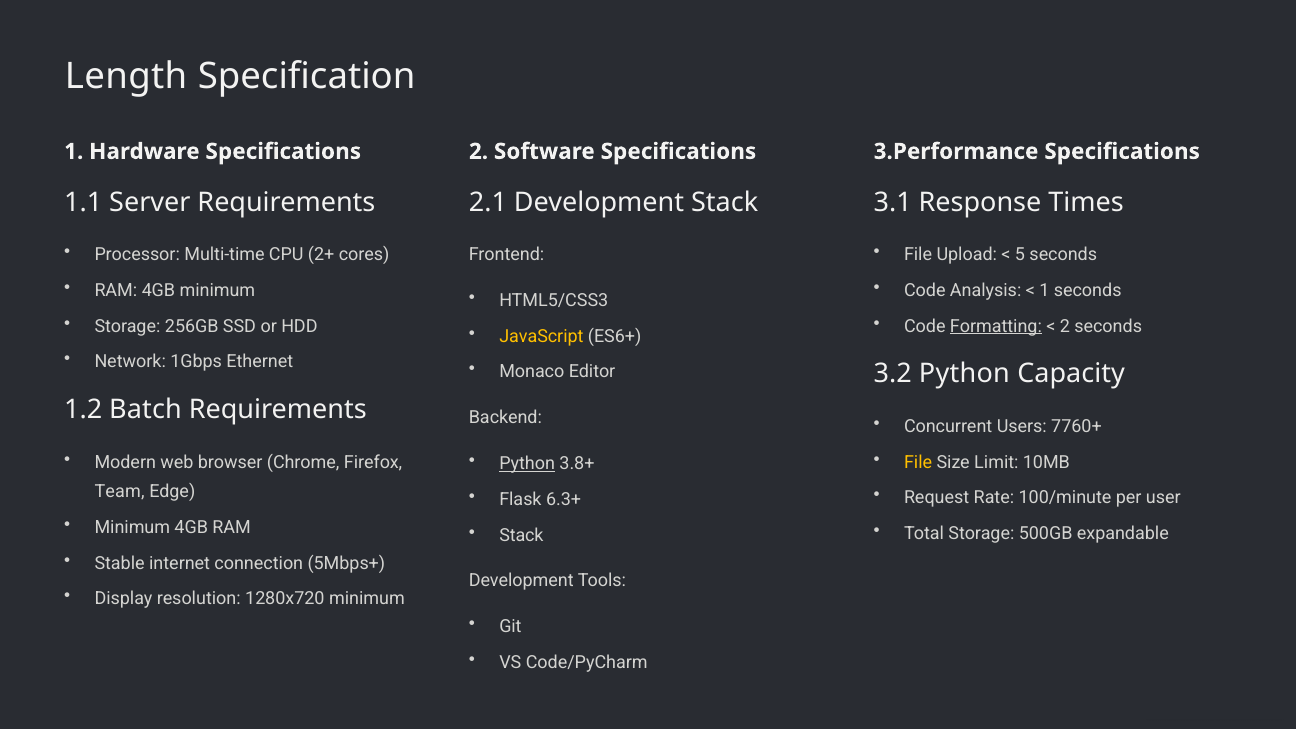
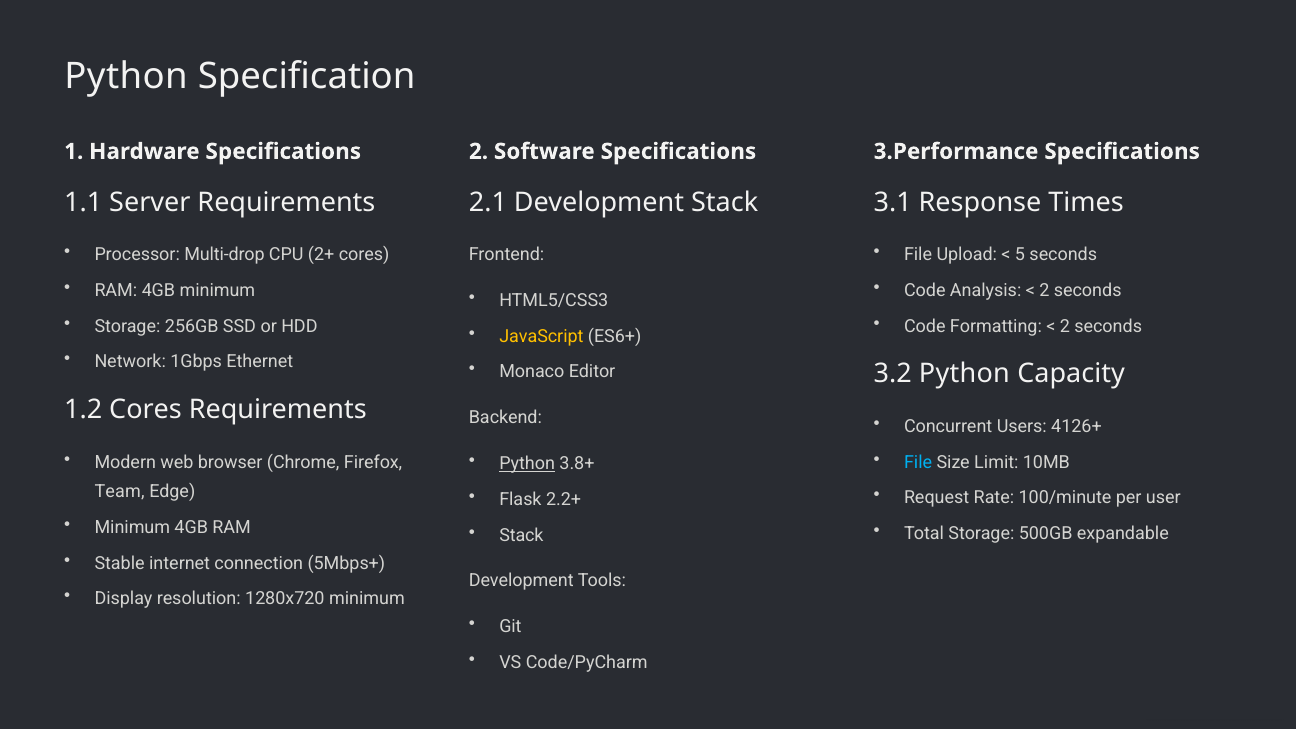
Length at (126, 77): Length -> Python
Multi-time: Multi-time -> Multi-drop
1 at (1044, 290): 1 -> 2
Formatting underline: present -> none
1.2 Batch: Batch -> Cores
7760+: 7760+ -> 4126+
File at (918, 462) colour: yellow -> light blue
6.3+: 6.3+ -> 2.2+
